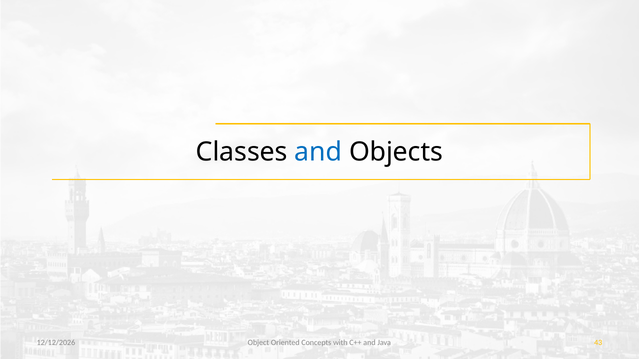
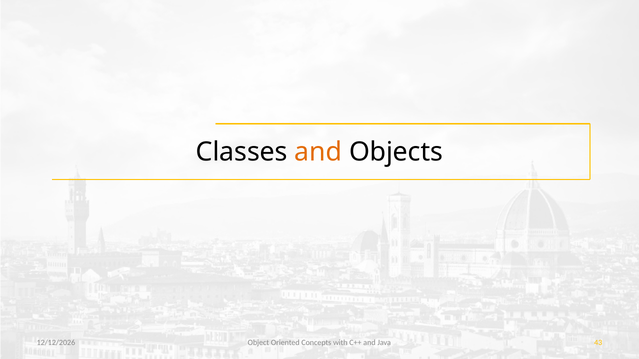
and at (318, 152) colour: blue -> orange
